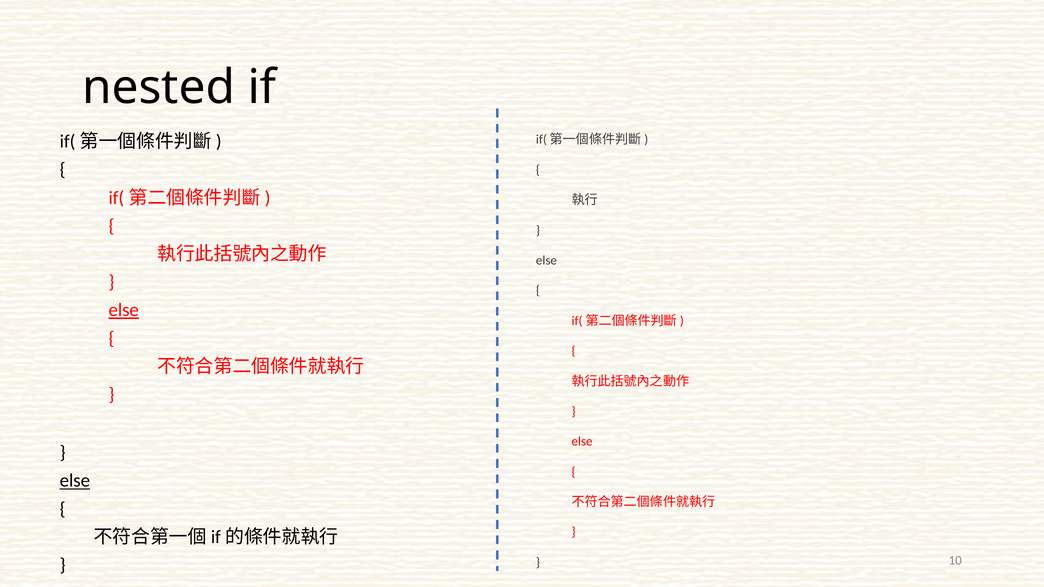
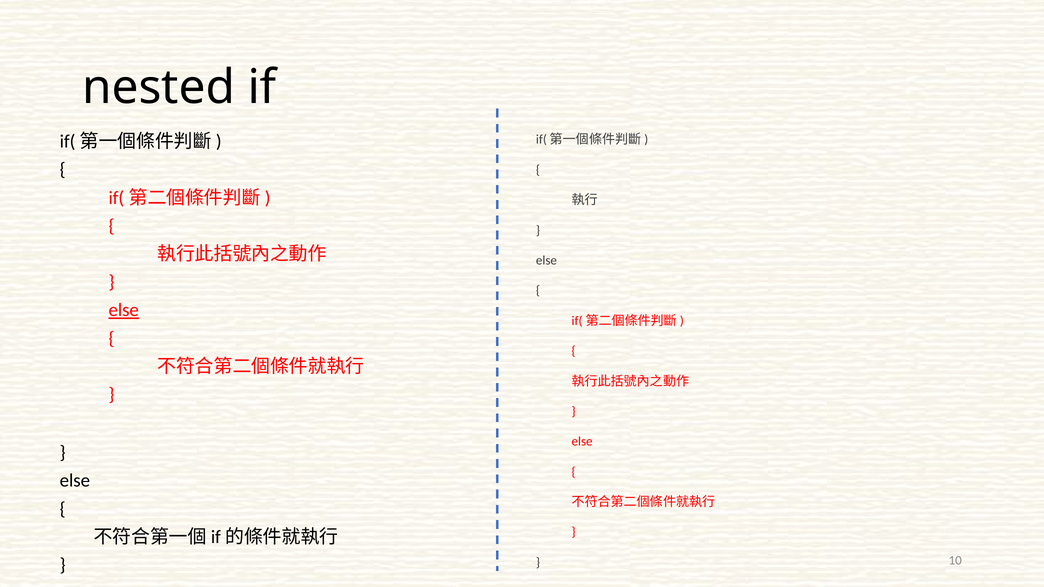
else at (75, 481) underline: present -> none
